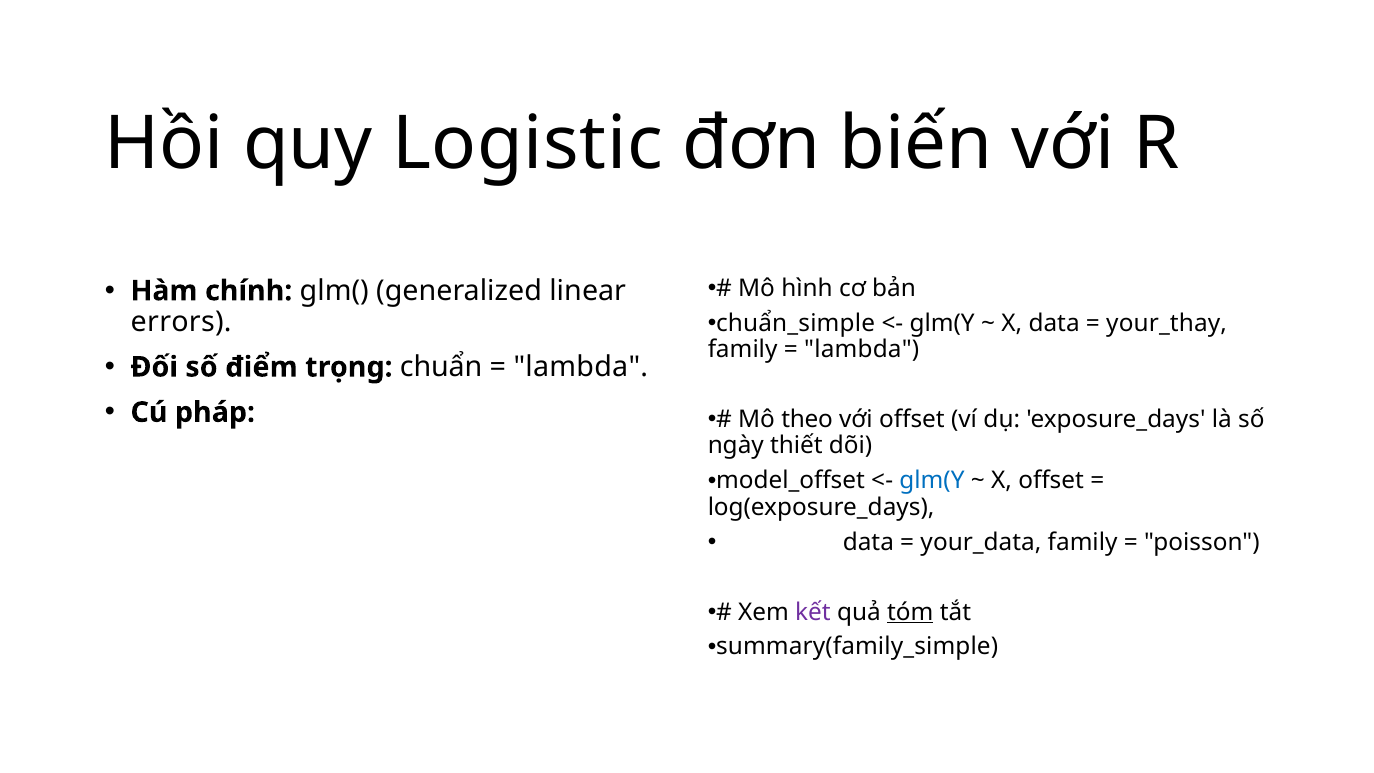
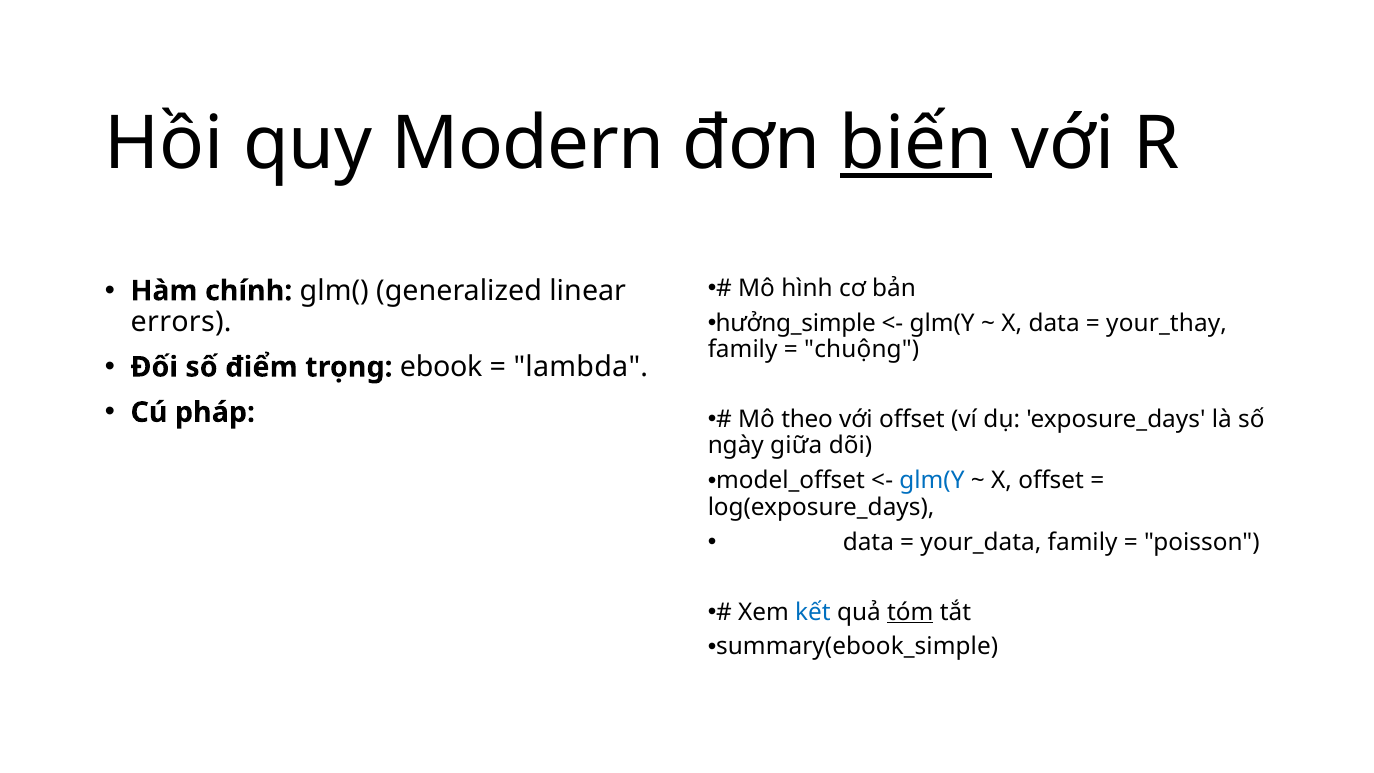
Logistic: Logistic -> Modern
biến underline: none -> present
chuẩn_simple: chuẩn_simple -> hưởng_simple
lambda at (862, 350): lambda -> chuộng
chuẩn: chuẩn -> ebook
thiết: thiết -> giữa
kết colour: purple -> blue
summary(family_simple: summary(family_simple -> summary(ebook_simple
